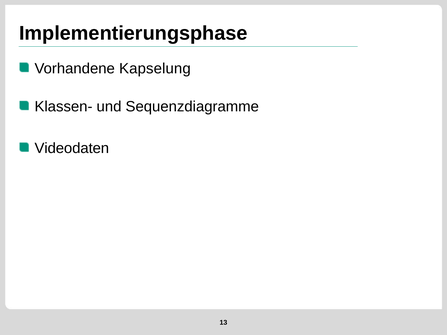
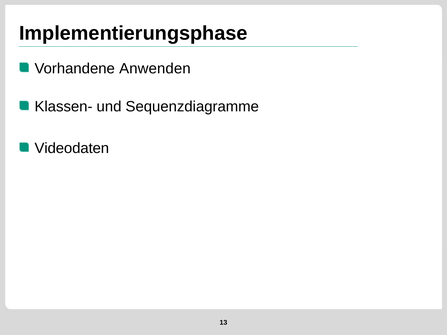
Kapselung: Kapselung -> Anwenden
